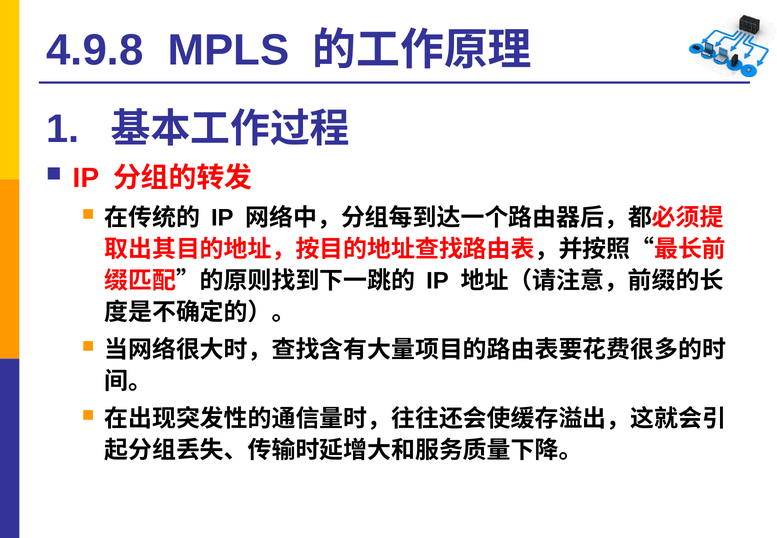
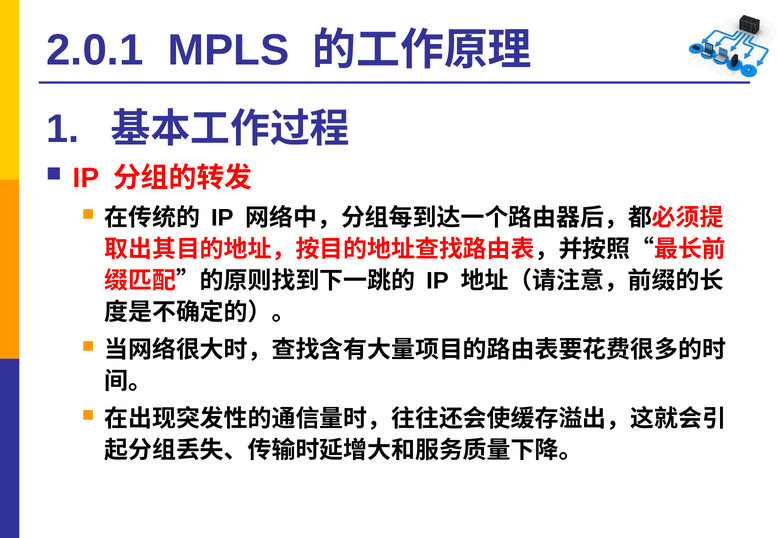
4.9.8: 4.9.8 -> 2.0.1
